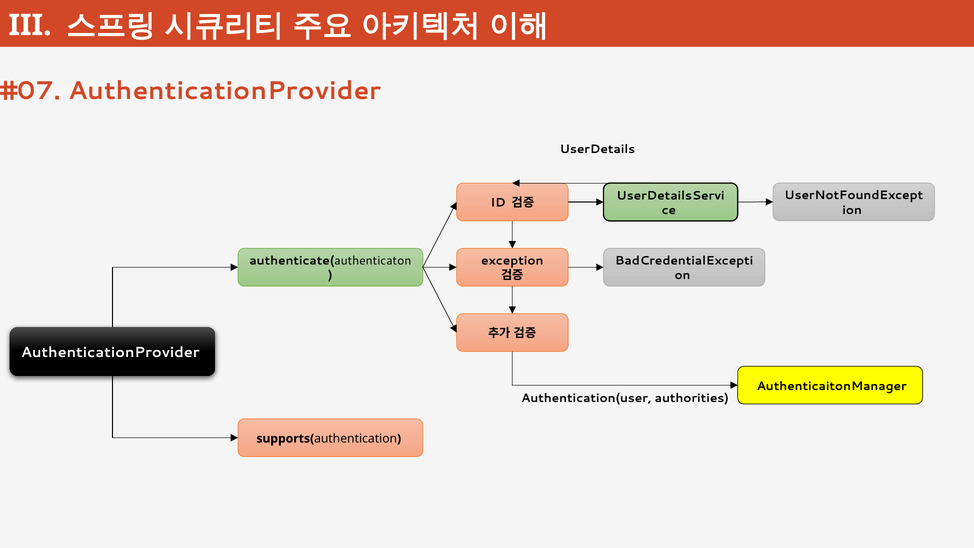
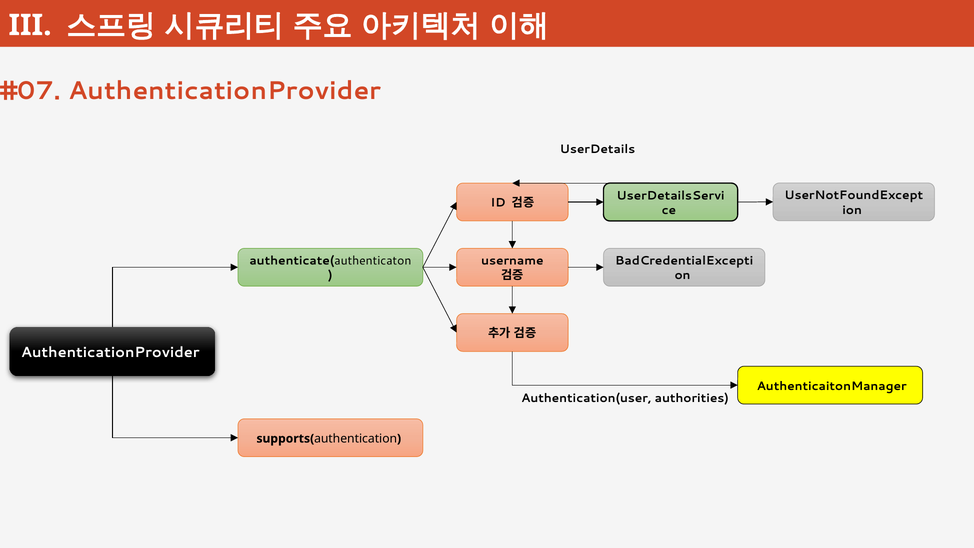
exception: exception -> username
